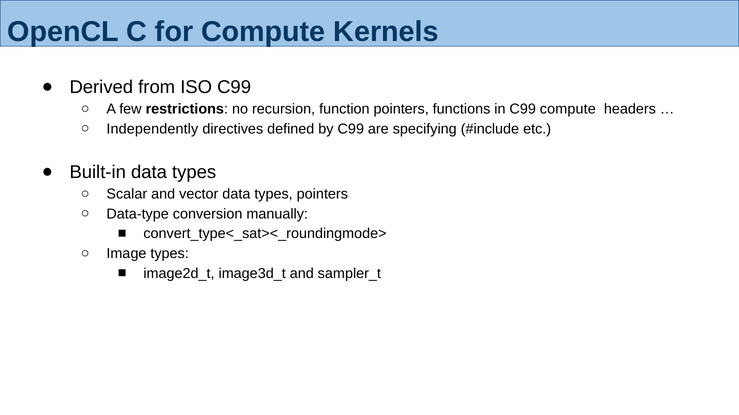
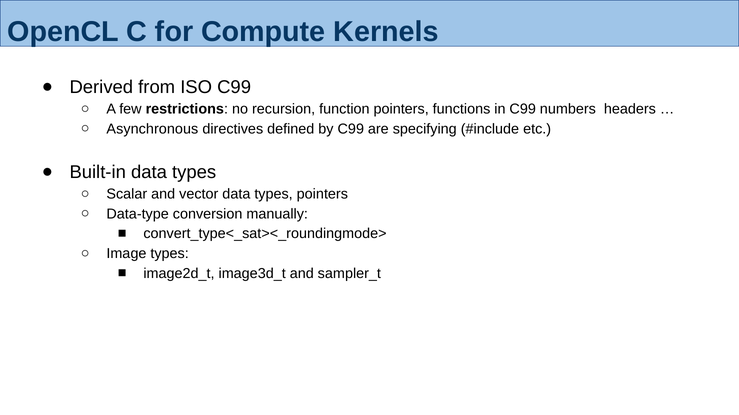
C99 compute: compute -> numbers
Independently: Independently -> Asynchronous
